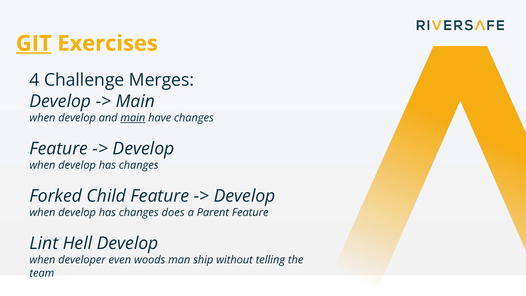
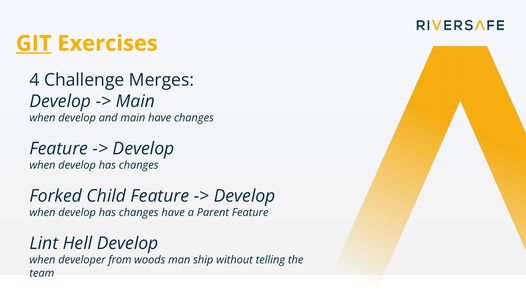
main at (133, 118) underline: present -> none
changes does: does -> have
even: even -> from
